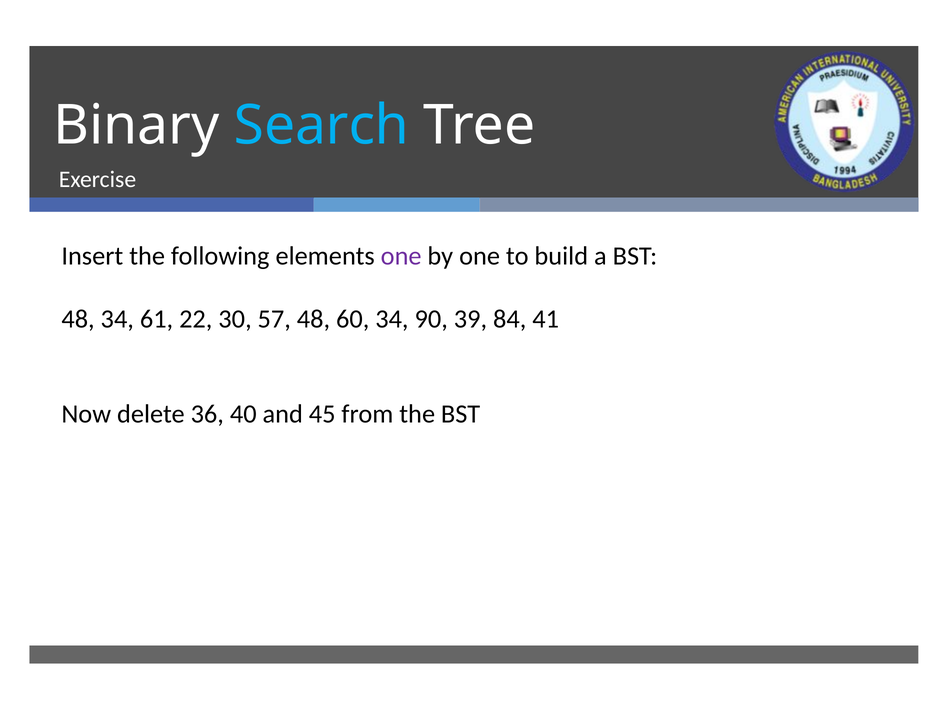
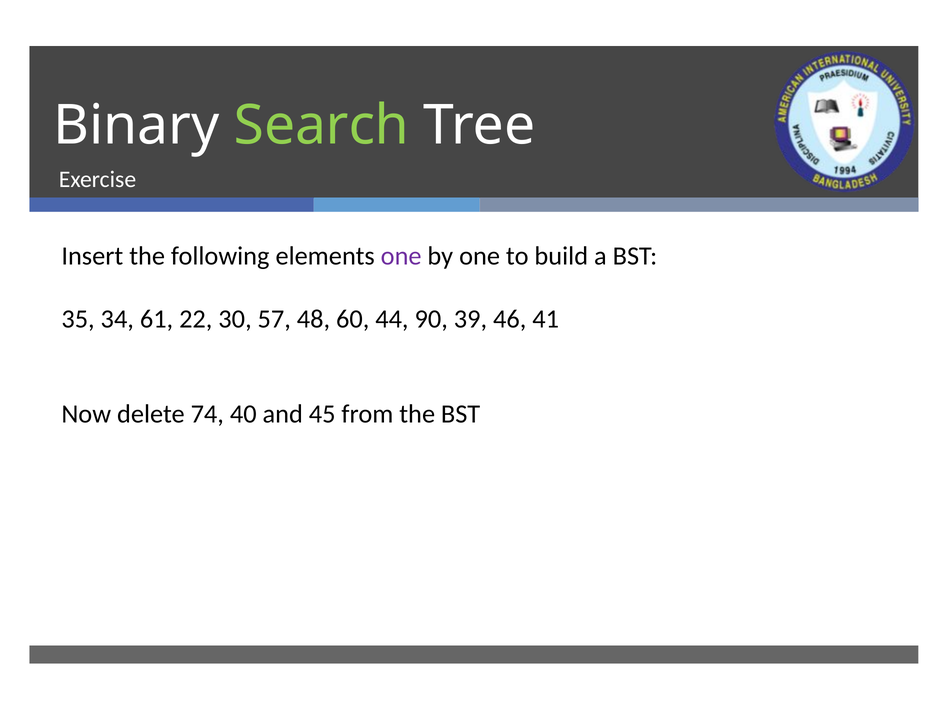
Search colour: light blue -> light green
48 at (78, 319): 48 -> 35
60 34: 34 -> 44
84: 84 -> 46
36: 36 -> 74
